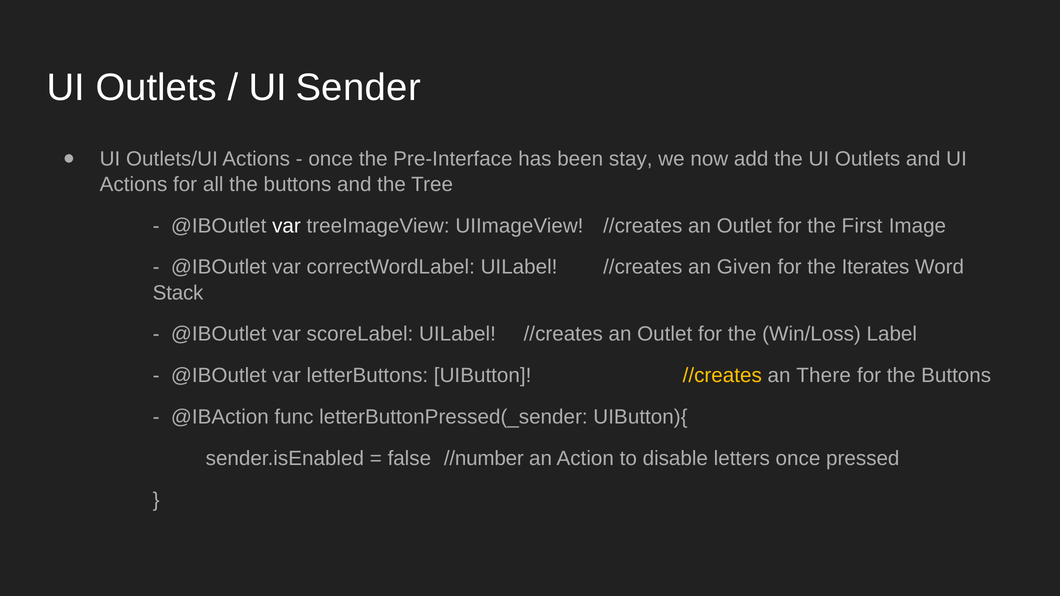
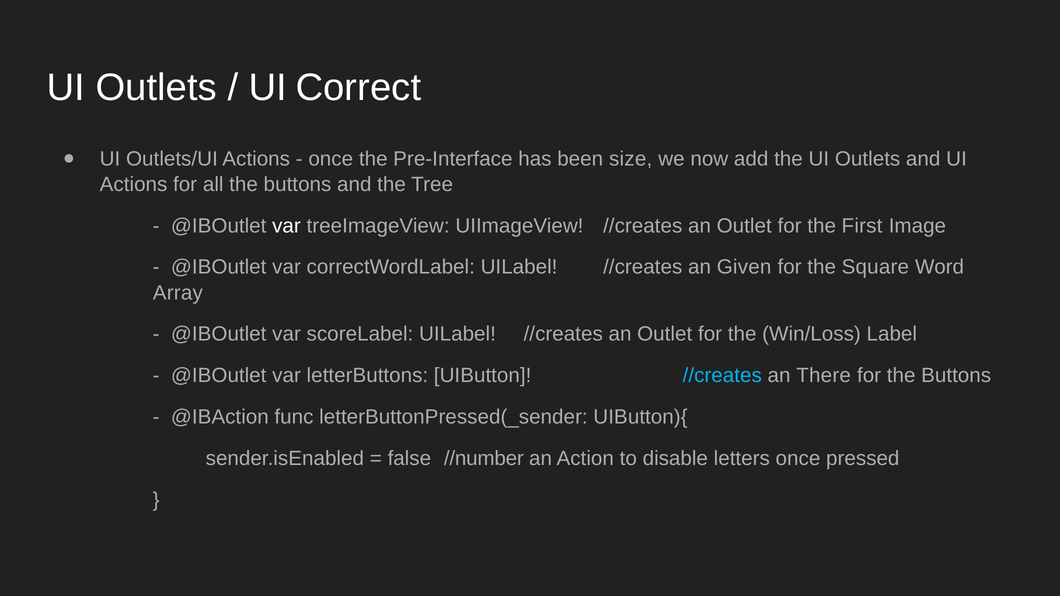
Sender: Sender -> Correct
stay: stay -> size
Iterates: Iterates -> Square
Stack: Stack -> Array
//creates at (722, 376) colour: yellow -> light blue
